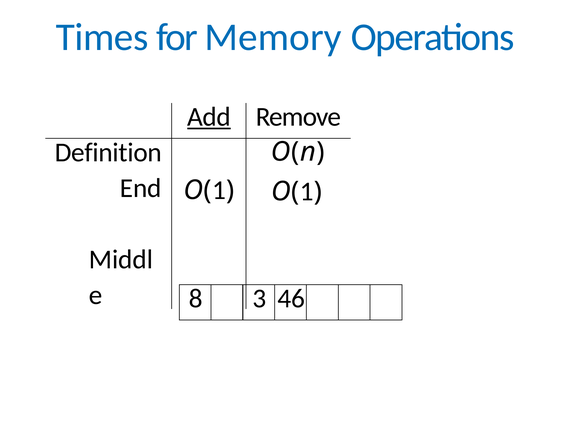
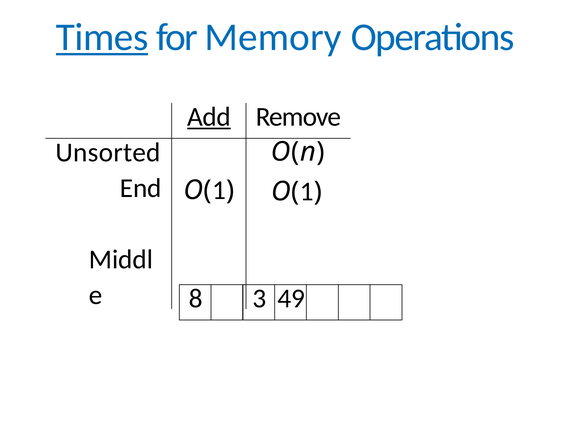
Times underline: none -> present
Definition: Definition -> Unsorted
46: 46 -> 49
